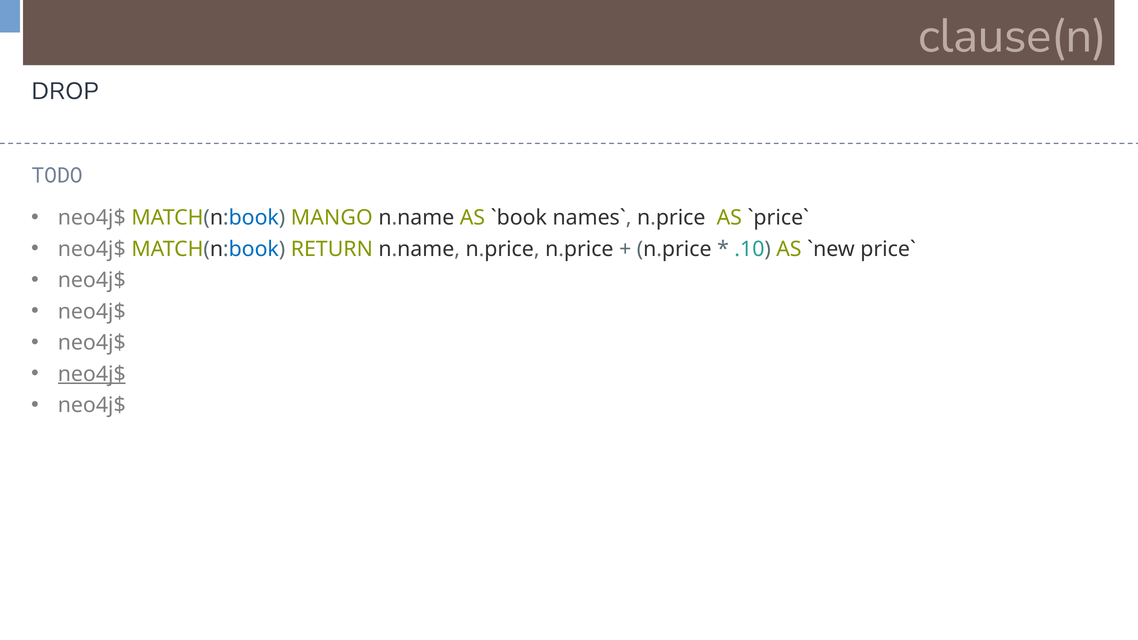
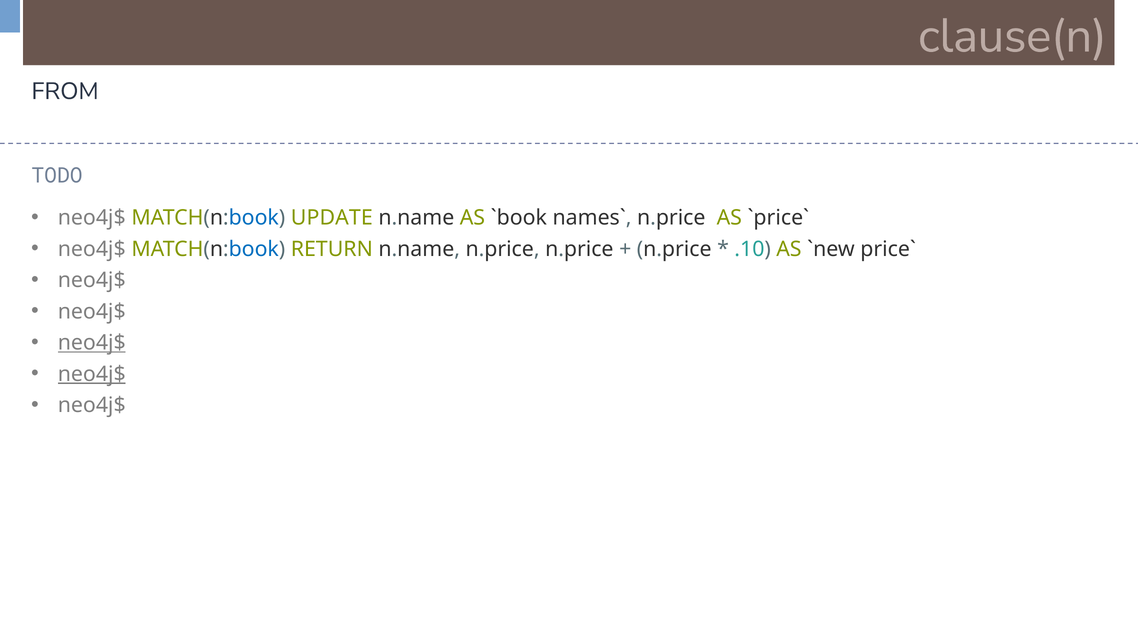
DROP: DROP -> FROM
MANGO: MANGO -> UPDATE
neo4j$ at (92, 343) underline: none -> present
